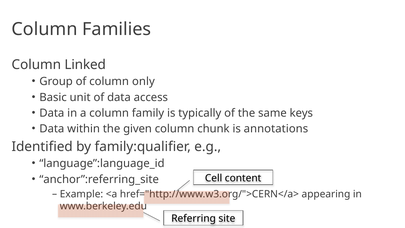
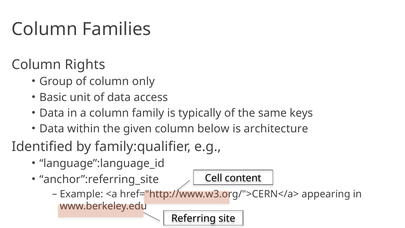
Linked: Linked -> Rights
chunk: chunk -> below
annotations: annotations -> architecture
